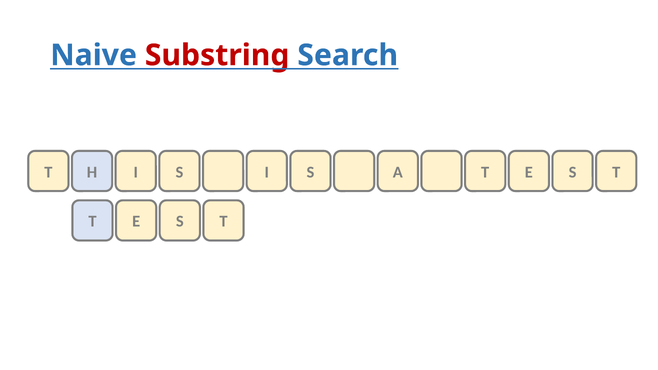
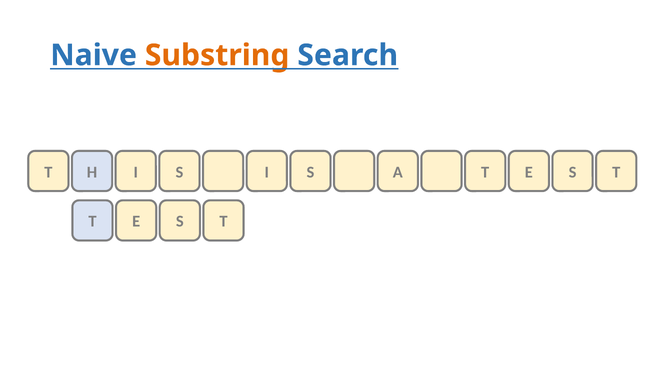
Substring colour: red -> orange
